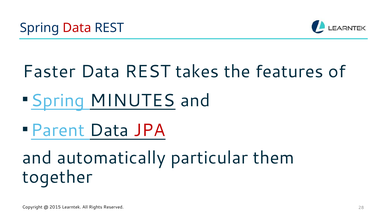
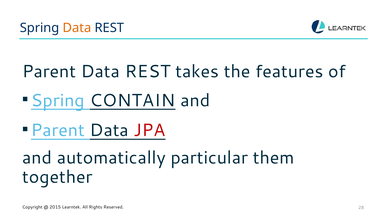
Data at (77, 28) colour: red -> orange
Faster at (49, 71): Faster -> Parent
MINUTES: MINUTES -> CONTAIN
